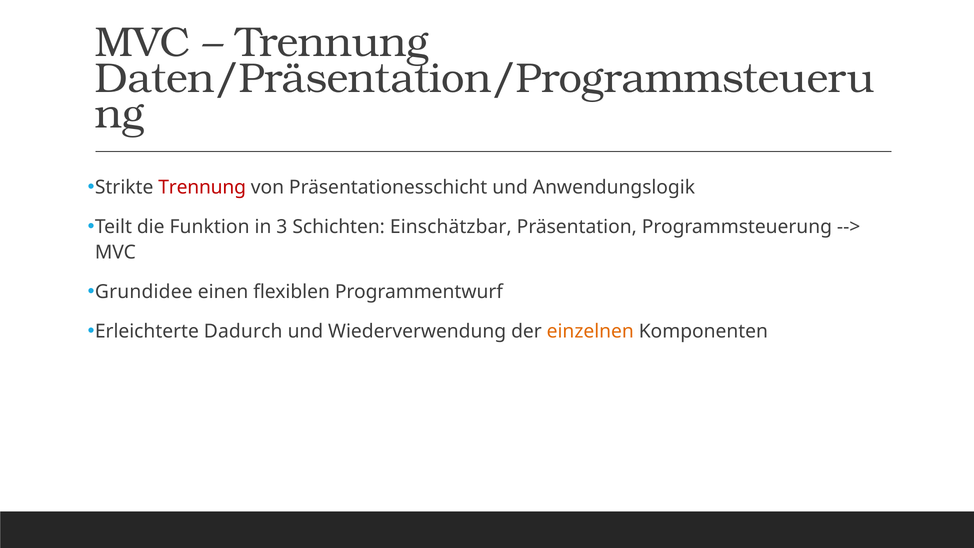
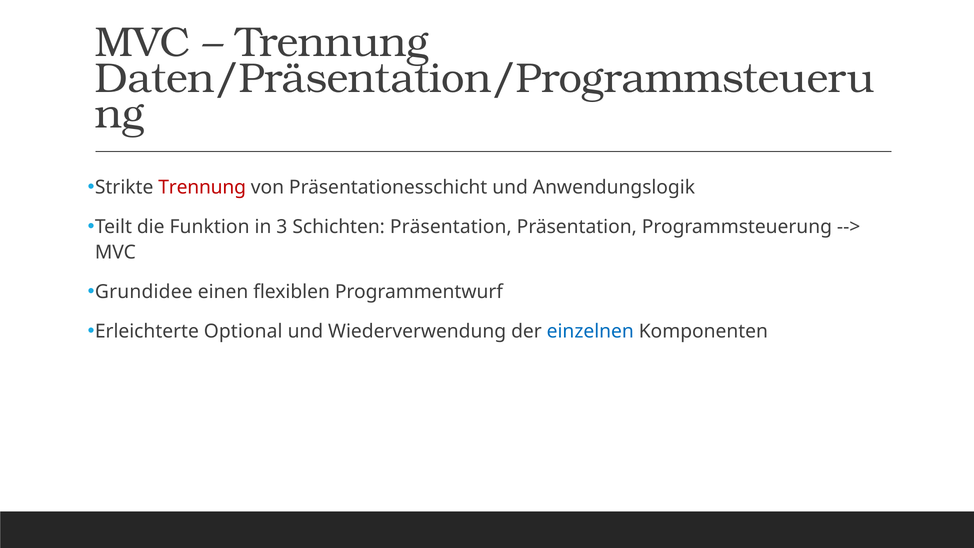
Schichten Einschätzbar: Einschätzbar -> Präsentation
Dadurch: Dadurch -> Optional
einzelnen colour: orange -> blue
